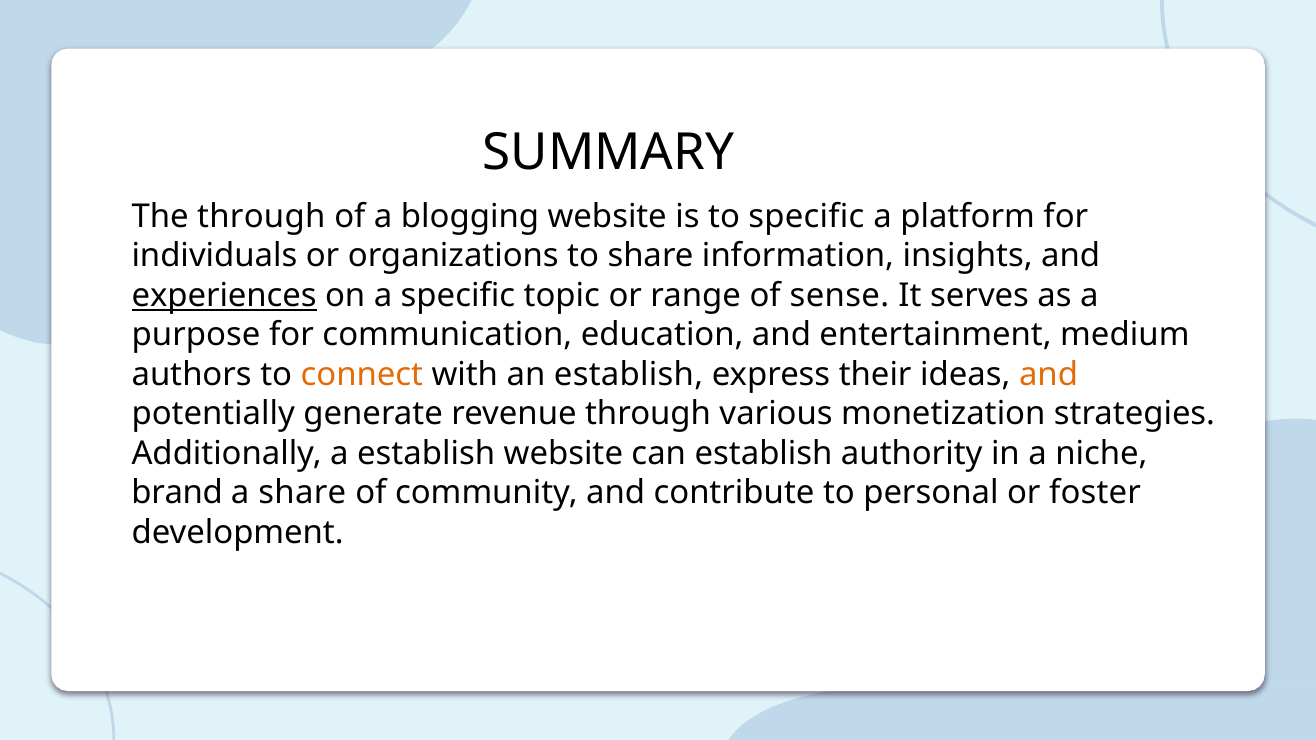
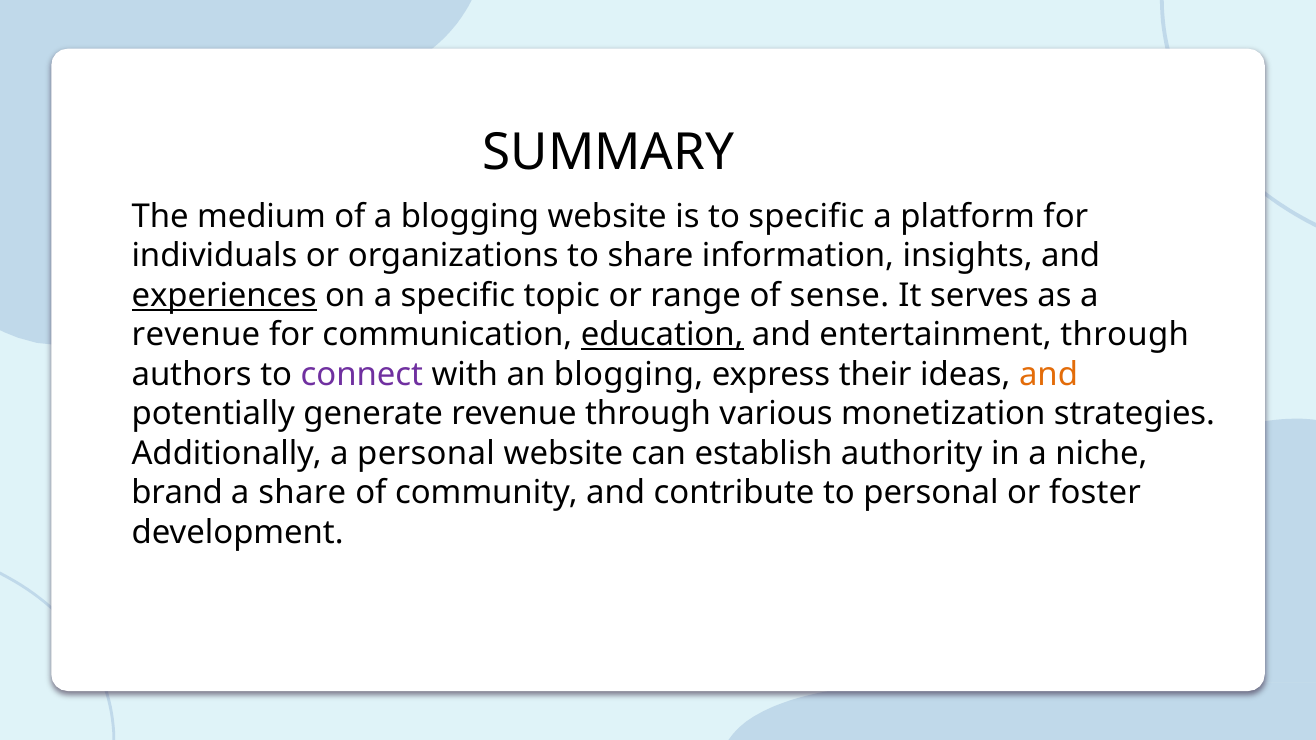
The through: through -> medium
purpose at (196, 335): purpose -> revenue
education underline: none -> present
entertainment medium: medium -> through
connect colour: orange -> purple
an establish: establish -> blogging
a establish: establish -> personal
